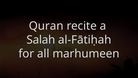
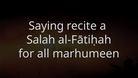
Quran: Quran -> Saying
